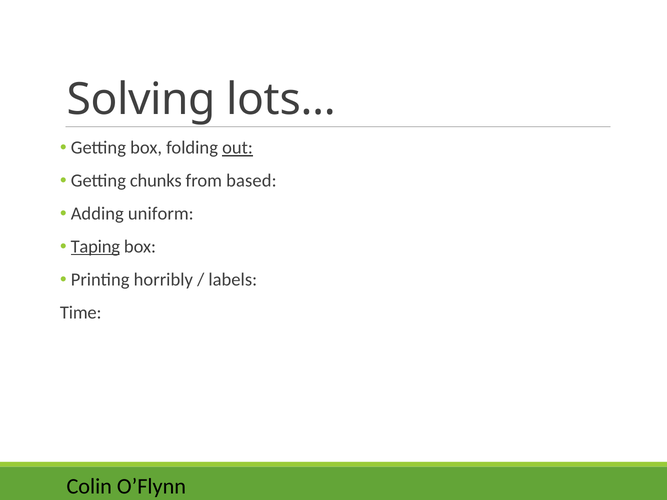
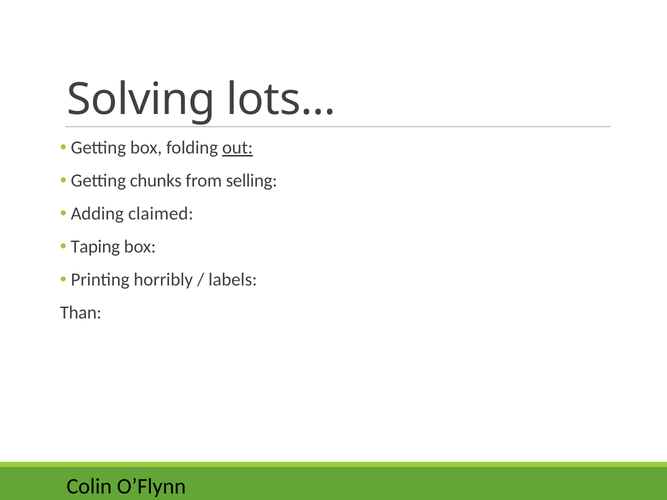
based: based -> selling
uniform: uniform -> claimed
Taping underline: present -> none
Time: Time -> Than
